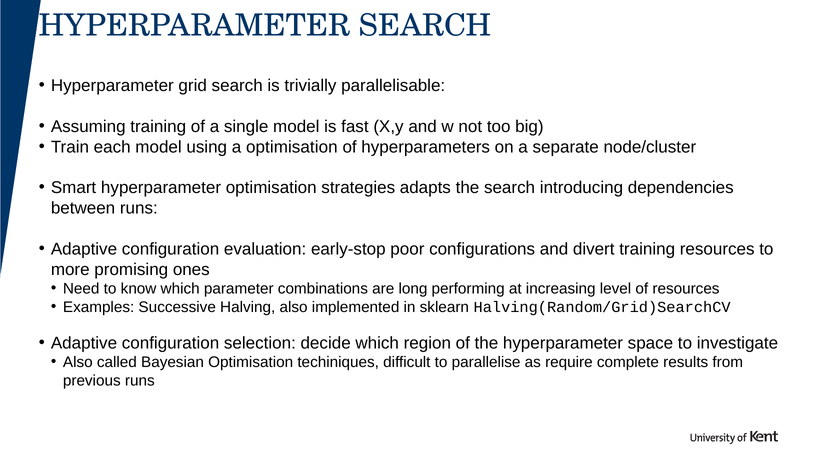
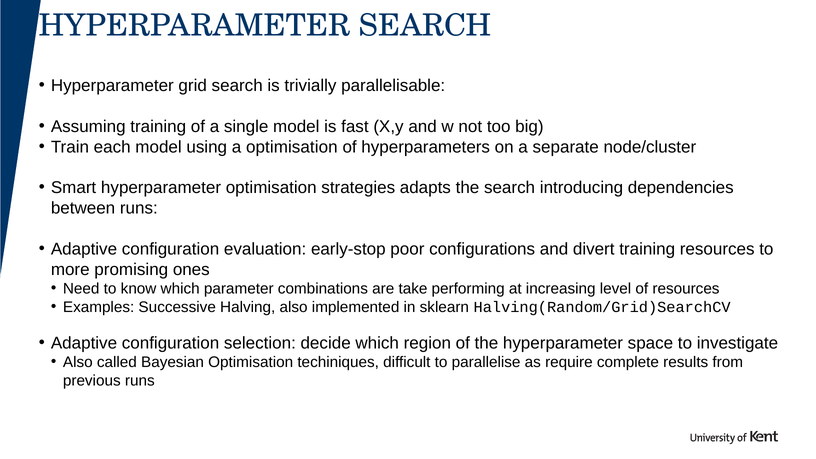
long: long -> take
